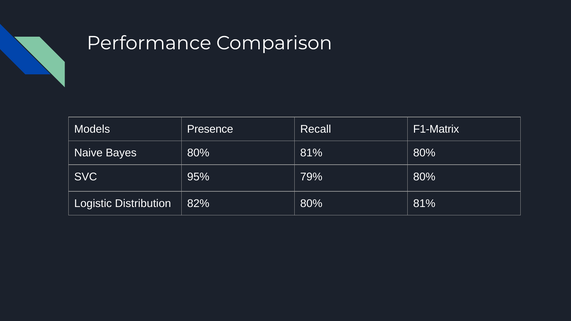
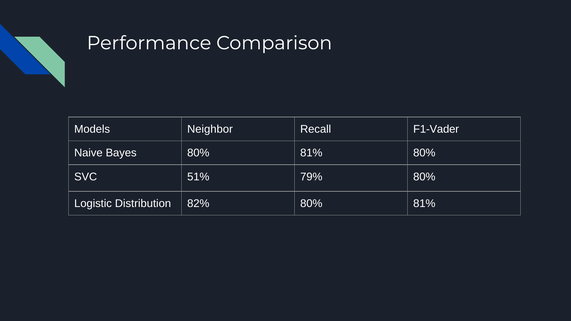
Presence: Presence -> Neighbor
F1-Matrix: F1-Matrix -> F1-Vader
95%: 95% -> 51%
